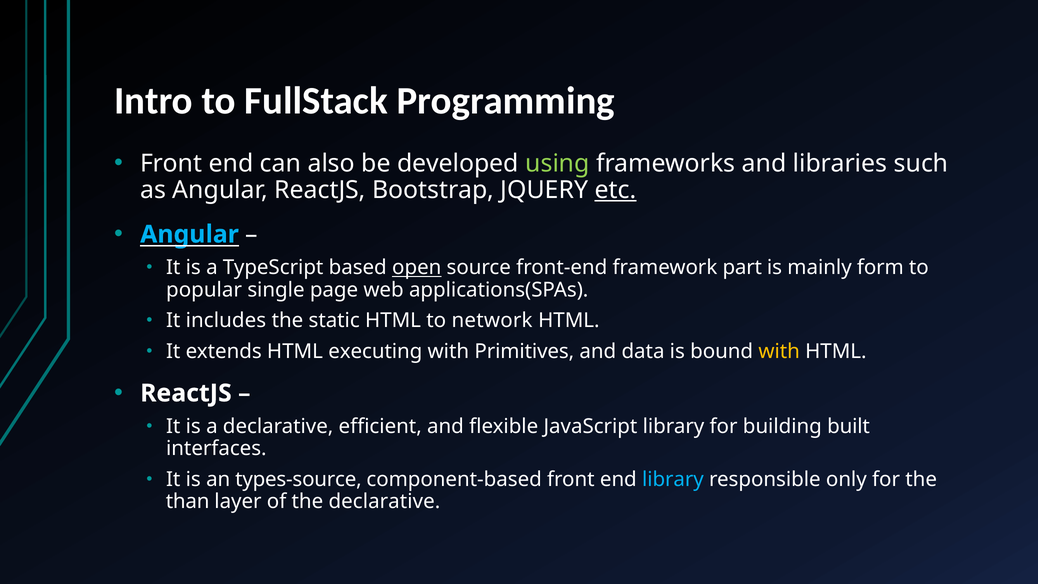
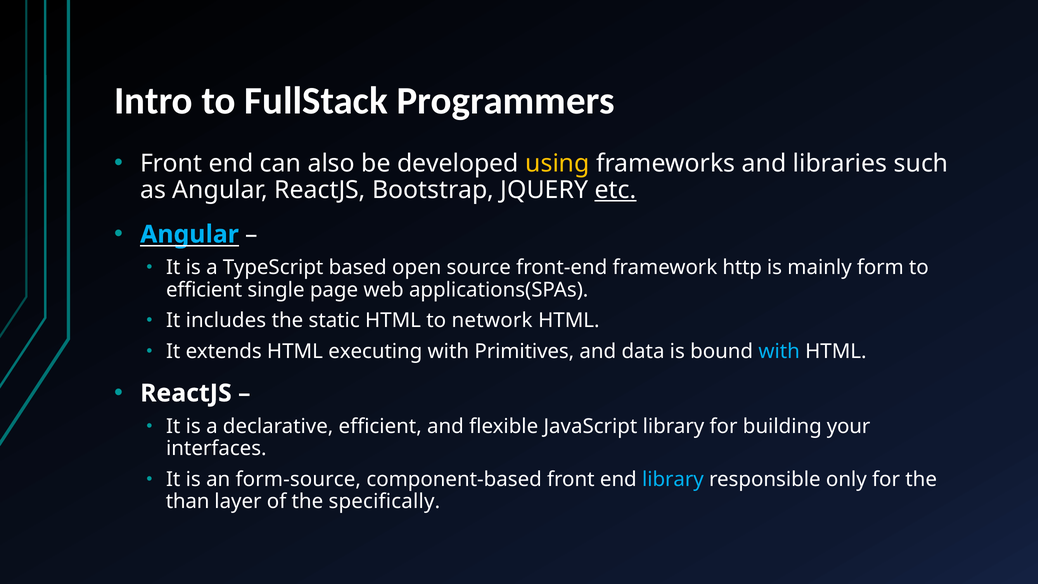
Programming: Programming -> Programmers
using colour: light green -> yellow
open underline: present -> none
part: part -> http
popular at (204, 290): popular -> efficient
with at (779, 351) colour: yellow -> light blue
built: built -> your
types-source: types-source -> form-source
the declarative: declarative -> specifically
